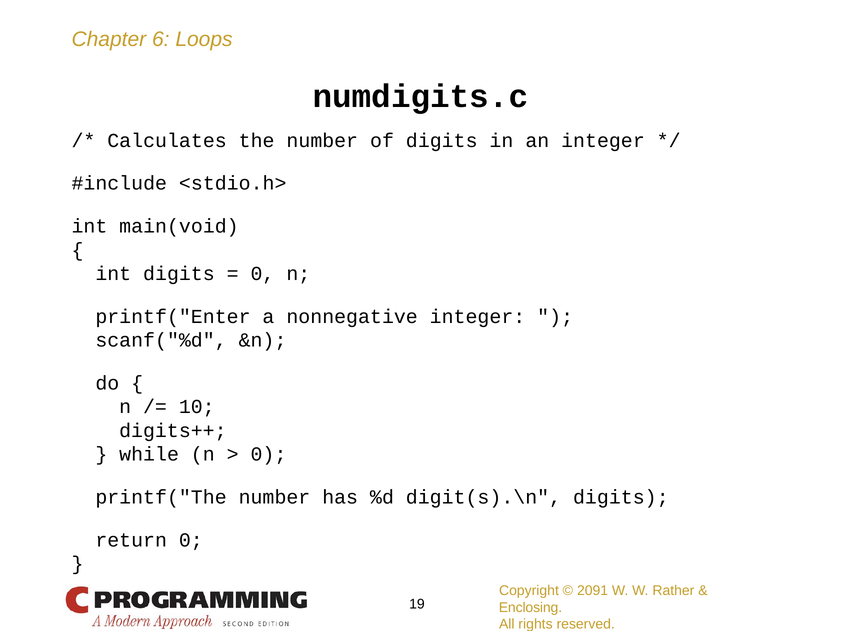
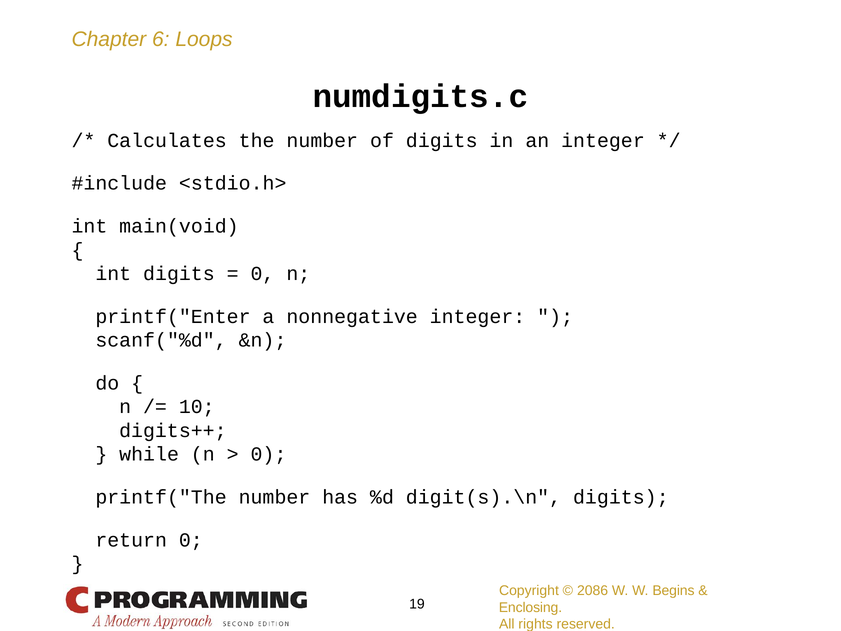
2091: 2091 -> 2086
Rather: Rather -> Begins
